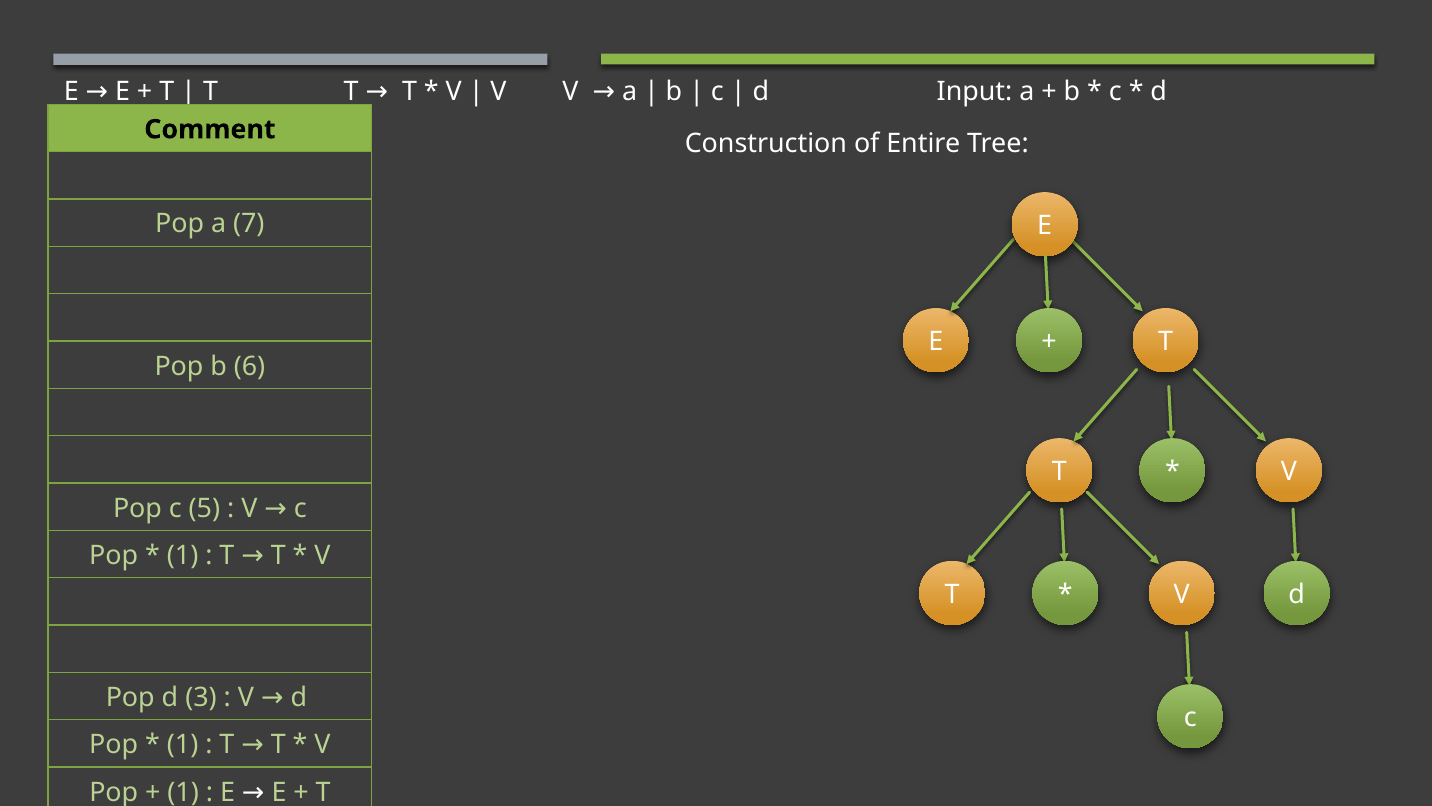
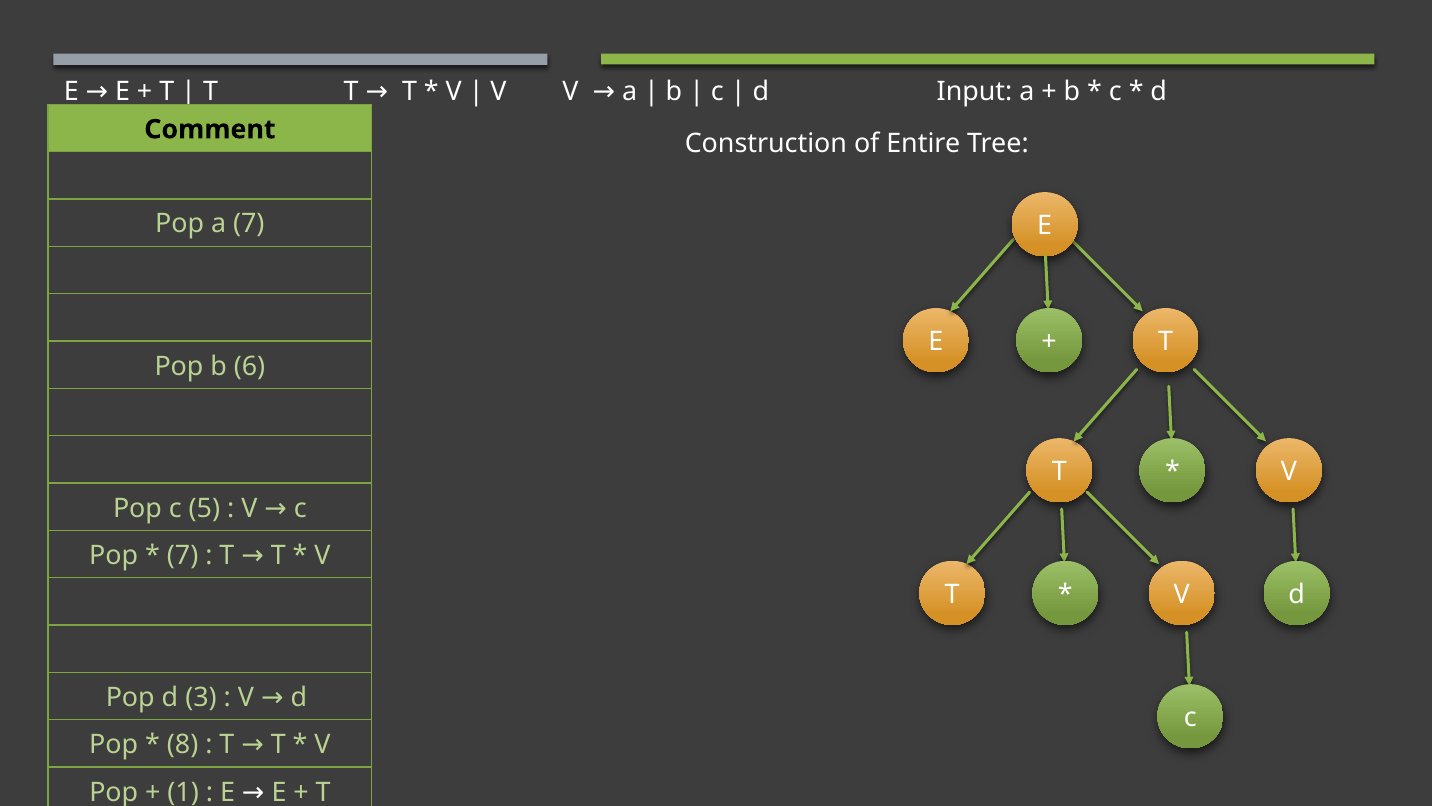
1 at (183, 555): 1 -> 7
1 at (183, 744): 1 -> 8
